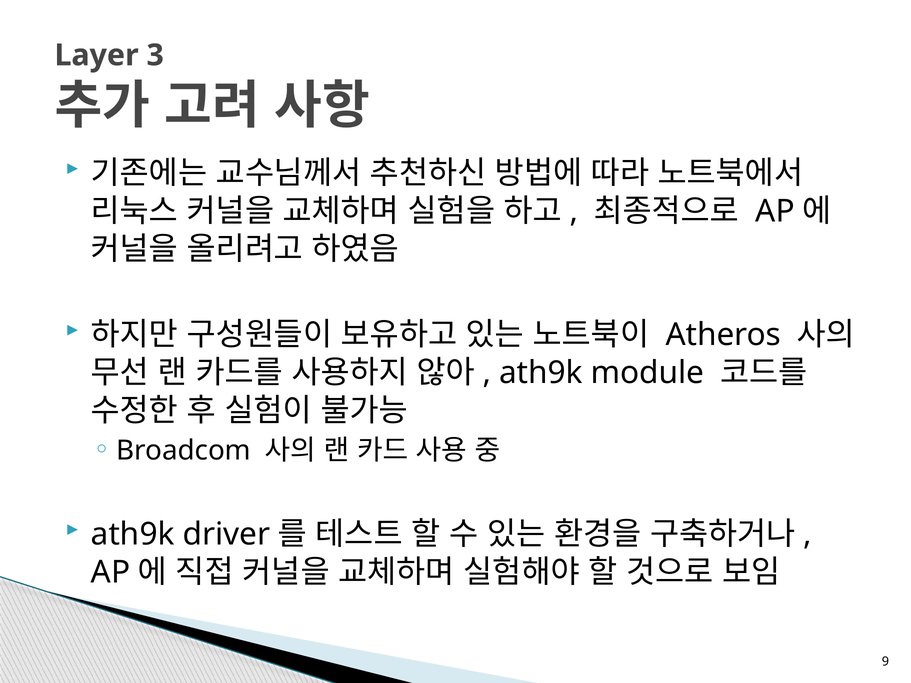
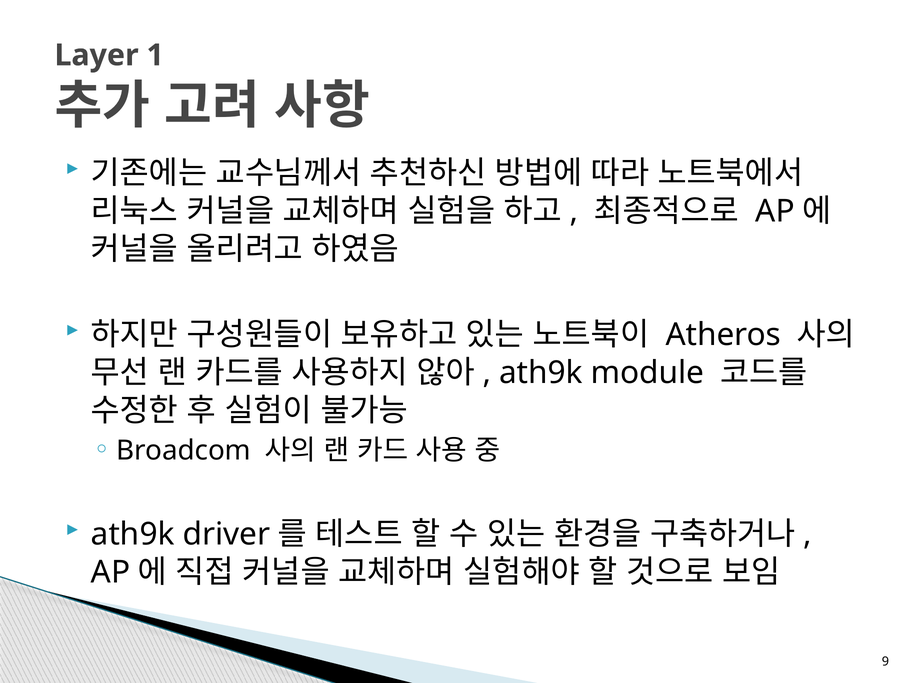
3: 3 -> 1
